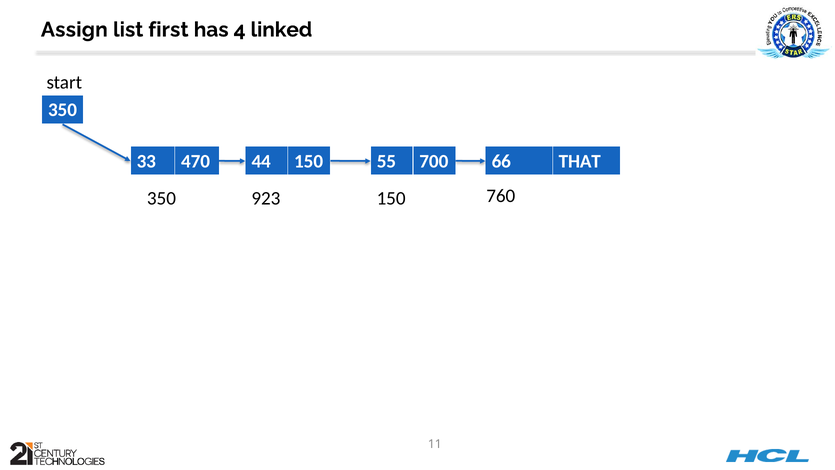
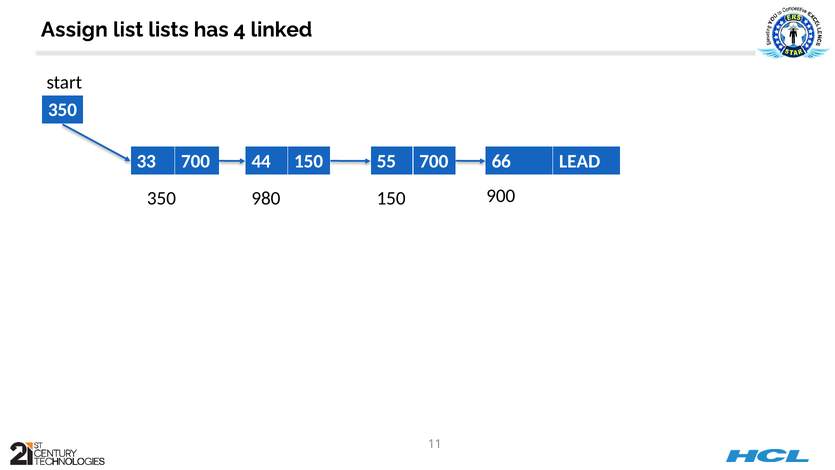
first: first -> lists
33 470: 470 -> 700
THAT: THAT -> LEAD
923: 923 -> 980
760: 760 -> 900
